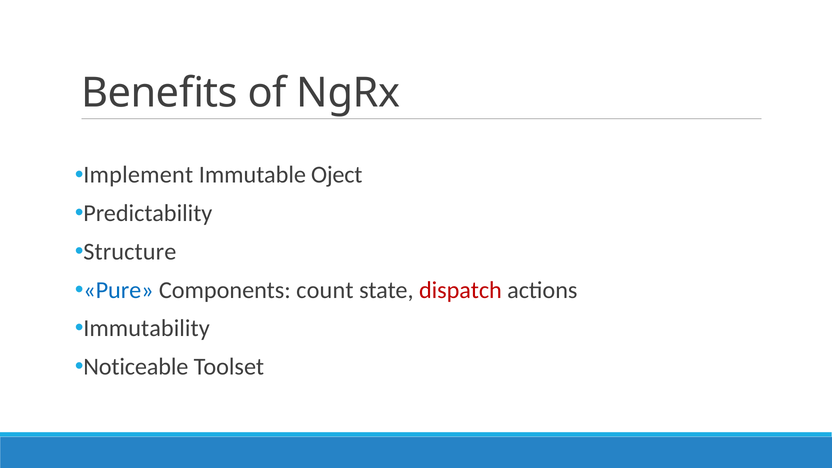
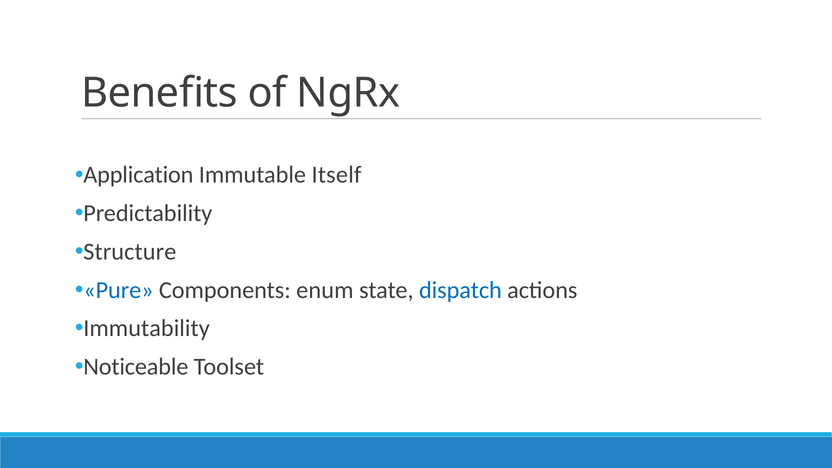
Implement: Implement -> Application
Oject: Oject -> Itself
count: count -> enum
dispatch colour: red -> blue
